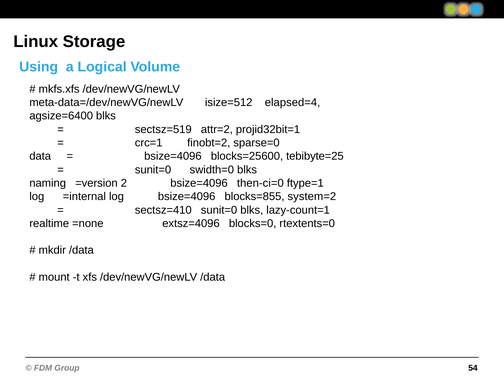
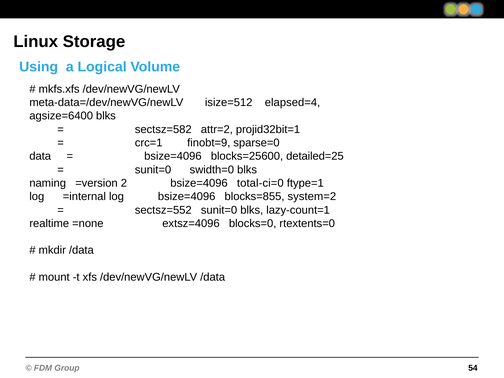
sectsz=519: sectsz=519 -> sectsz=582
finobt=2: finobt=2 -> finobt=9
tebibyte=25: tebibyte=25 -> detailed=25
then-ci=0: then-ci=0 -> total-ci=0
sectsz=410: sectsz=410 -> sectsz=552
